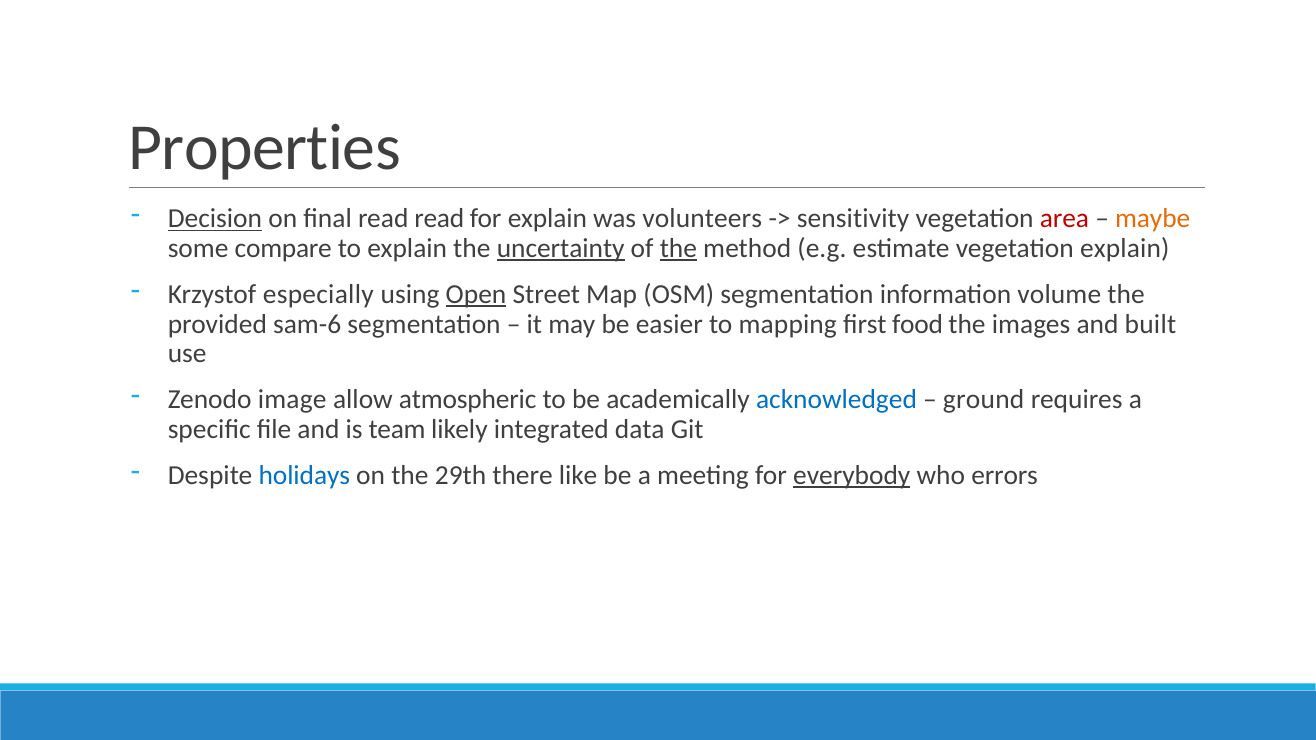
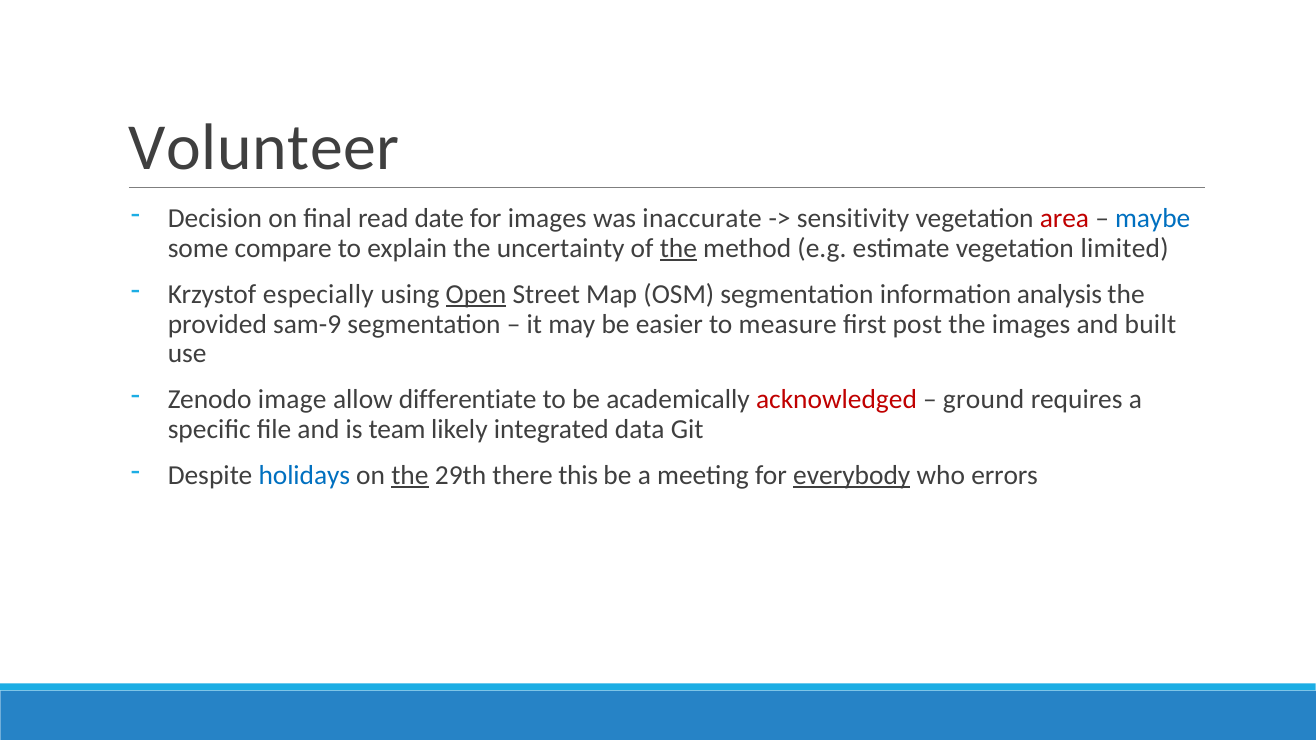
Properties: Properties -> Volunteer
Decision underline: present -> none
read read: read -> date
for explain: explain -> images
volunteers: volunteers -> inaccurate
maybe colour: orange -> blue
uncertainty underline: present -> none
vegetation explain: explain -> limited
volume: volume -> analysis
sam-6: sam-6 -> sam-9
mapping: mapping -> measure
food: food -> post
atmospheric: atmospheric -> differentiate
acknowledged colour: blue -> red
the at (410, 475) underline: none -> present
like: like -> this
